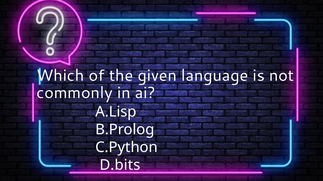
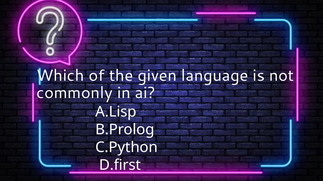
D.bits: D.bits -> D.first
